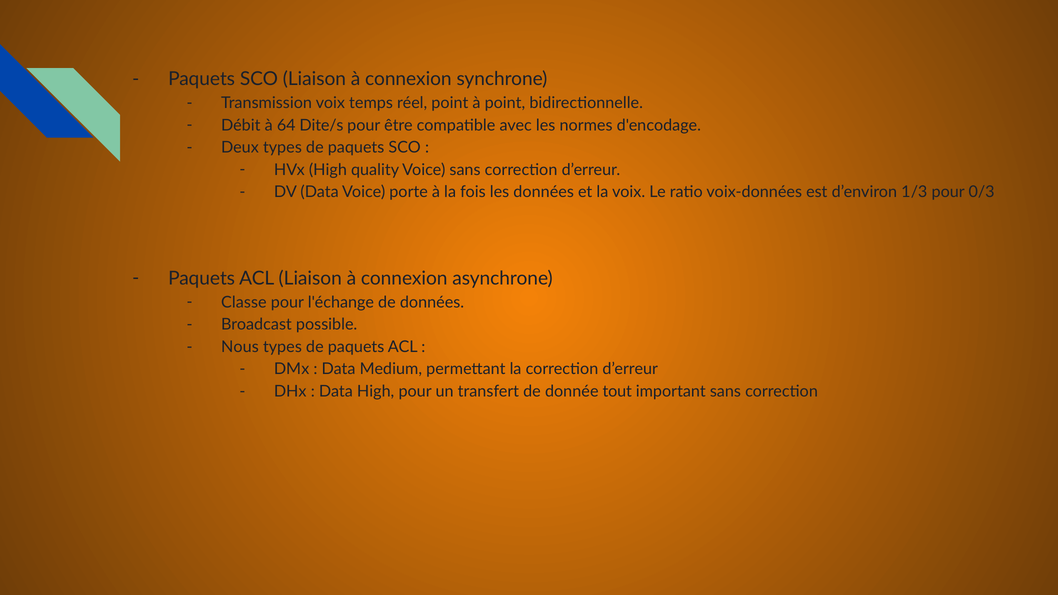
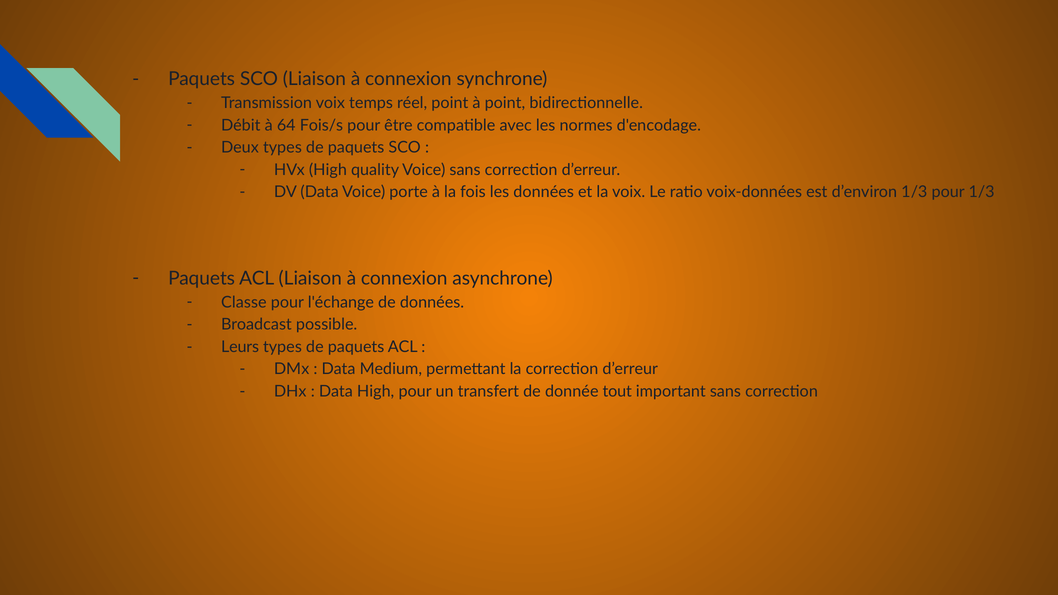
Dite/s: Dite/s -> Fois/s
pour 0/3: 0/3 -> 1/3
Nous: Nous -> Leurs
